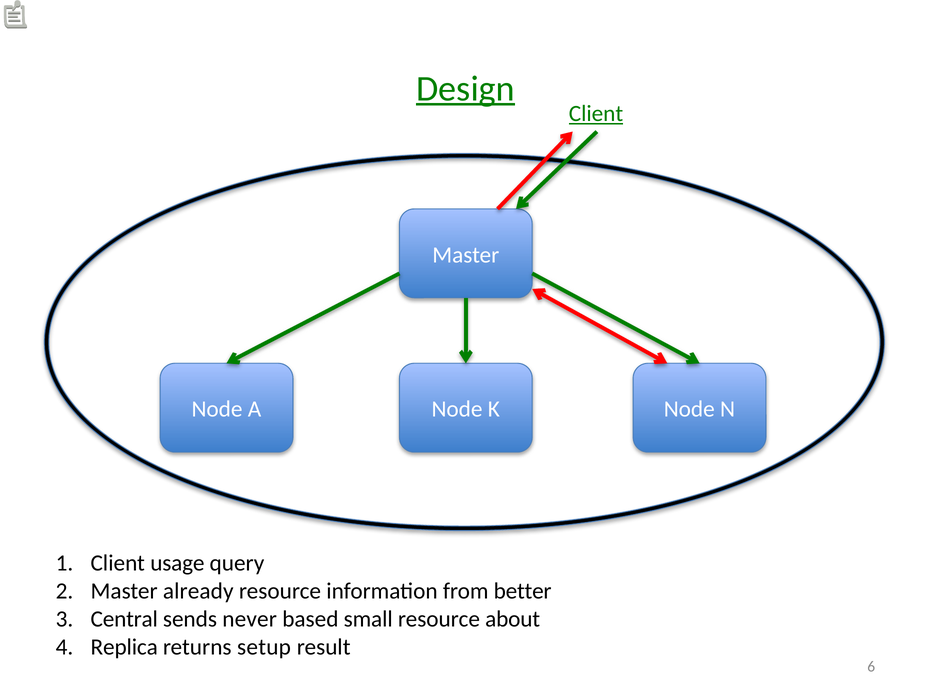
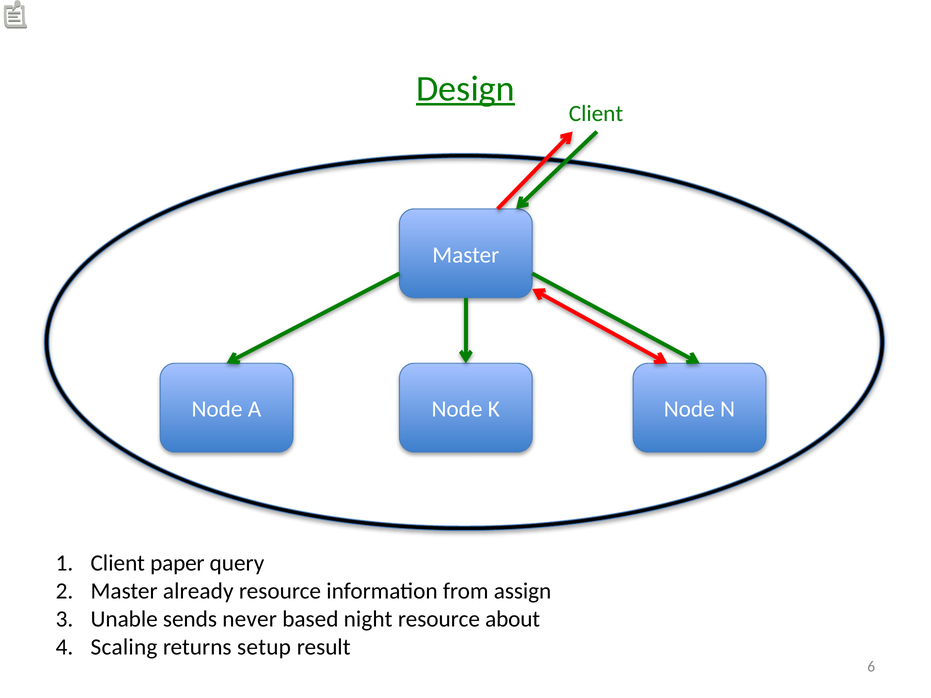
Client at (596, 114) underline: present -> none
usage: usage -> paper
better: better -> assign
Central: Central -> Unable
small: small -> night
Replica: Replica -> Scaling
